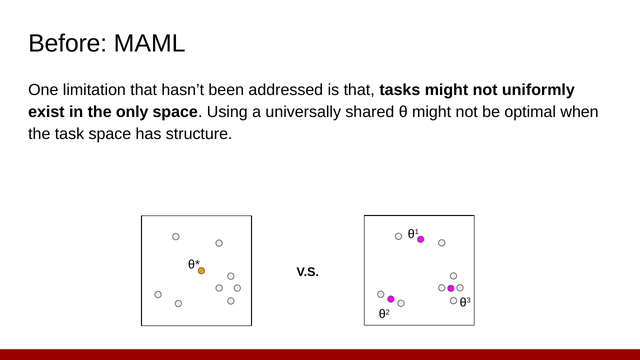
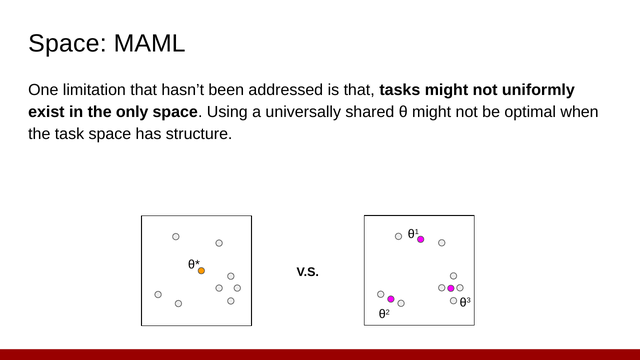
Before at (68, 44): Before -> Space
